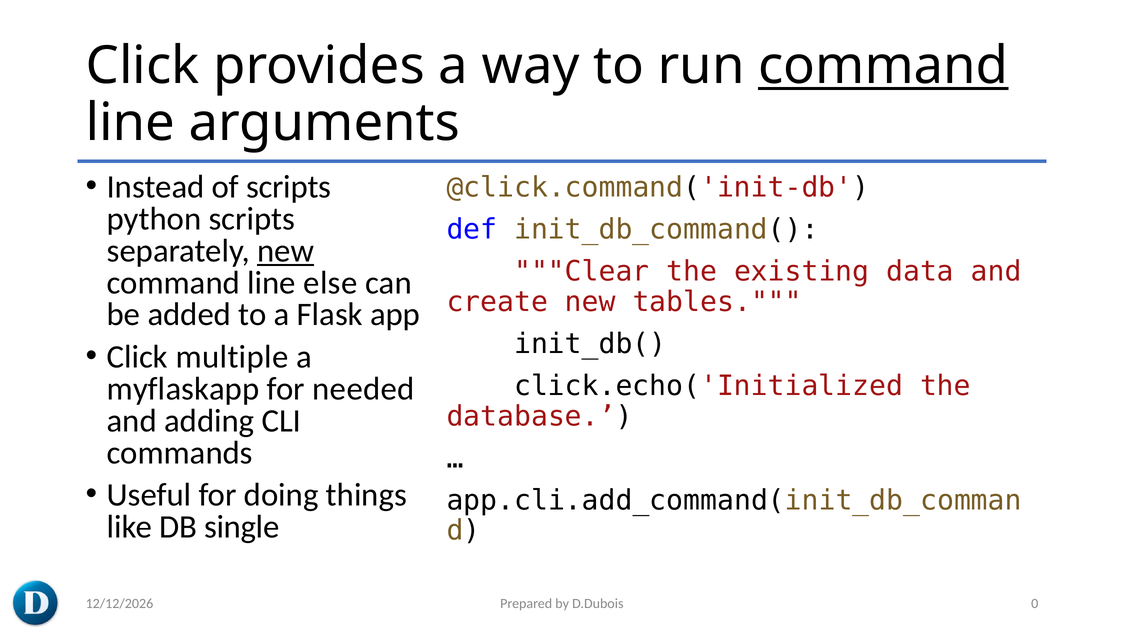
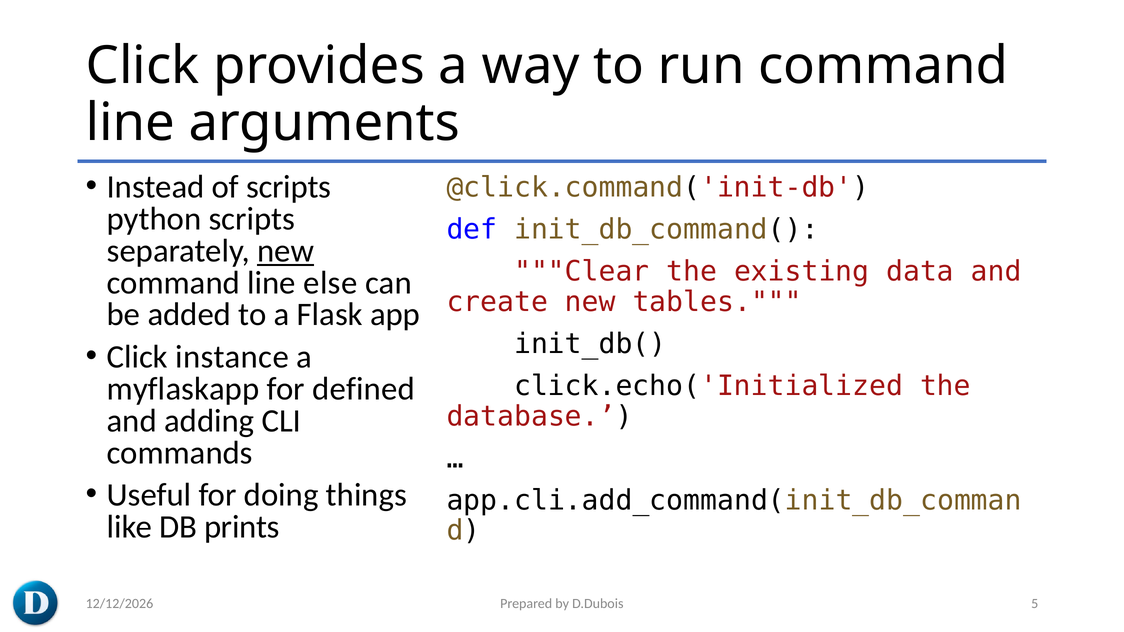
command at (883, 66) underline: present -> none
multiple: multiple -> instance
needed: needed -> defined
single: single -> prints
0: 0 -> 5
